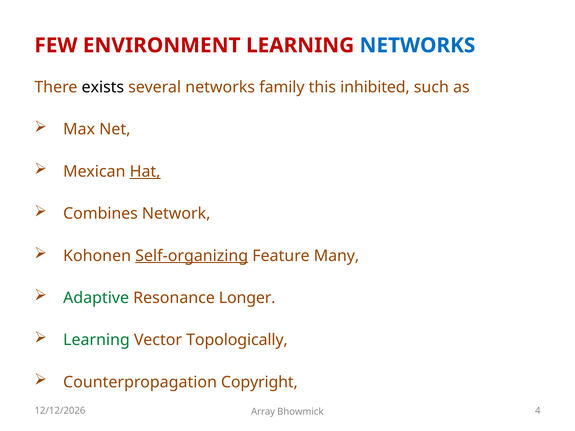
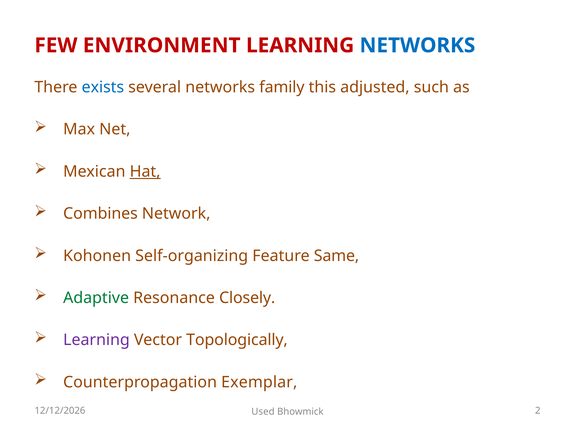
exists colour: black -> blue
inhibited: inhibited -> adjusted
Self-organizing underline: present -> none
Many: Many -> Same
Longer: Longer -> Closely
Learning at (96, 340) colour: green -> purple
Copyright: Copyright -> Exemplar
Array: Array -> Used
4: 4 -> 2
